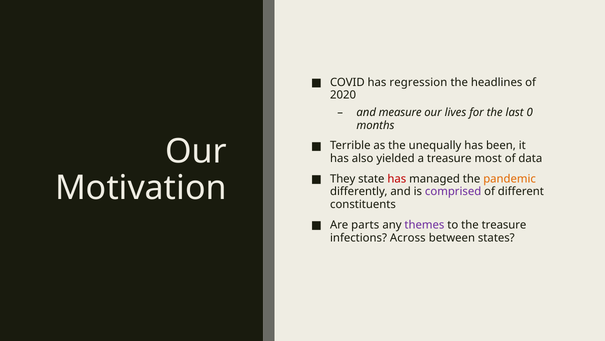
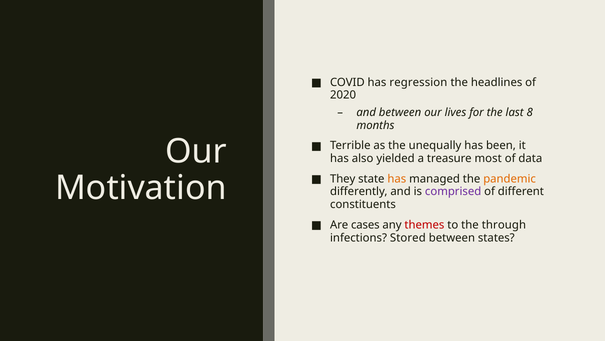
and measure: measure -> between
0: 0 -> 8
has at (397, 179) colour: red -> orange
parts: parts -> cases
themes colour: purple -> red
the treasure: treasure -> through
Across: Across -> Stored
